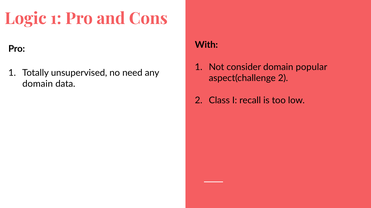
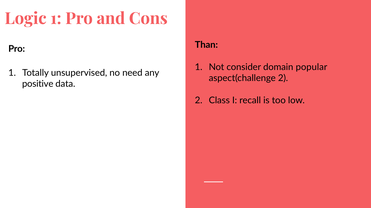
With: With -> Than
domain at (38, 84): domain -> positive
